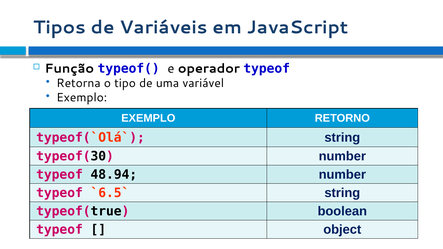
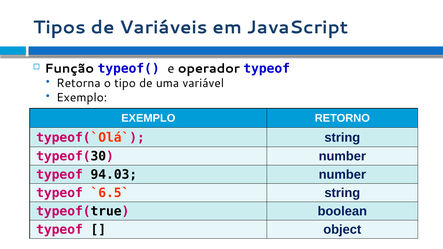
48.94: 48.94 -> 94.03
